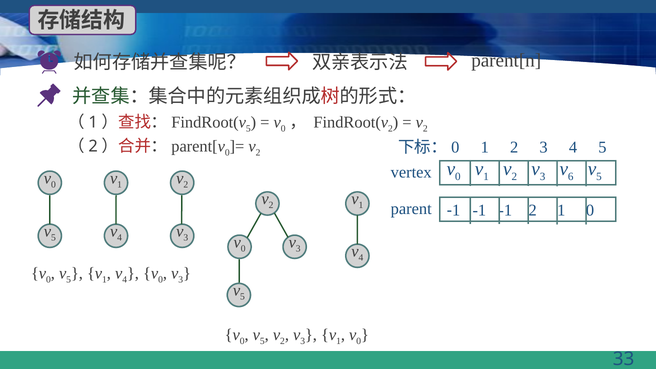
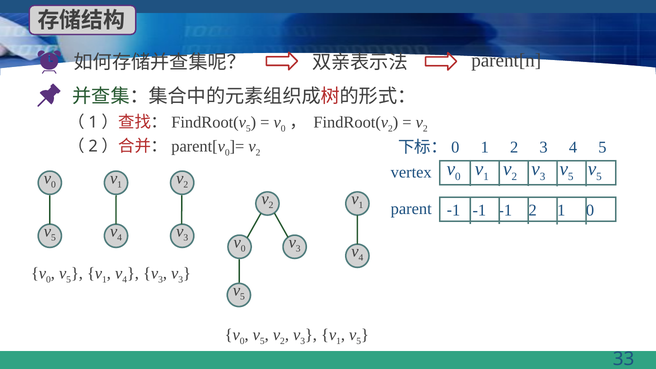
6 at (571, 176): 6 -> 5
0 at (161, 280): 0 -> 3
0 at (359, 341): 0 -> 5
